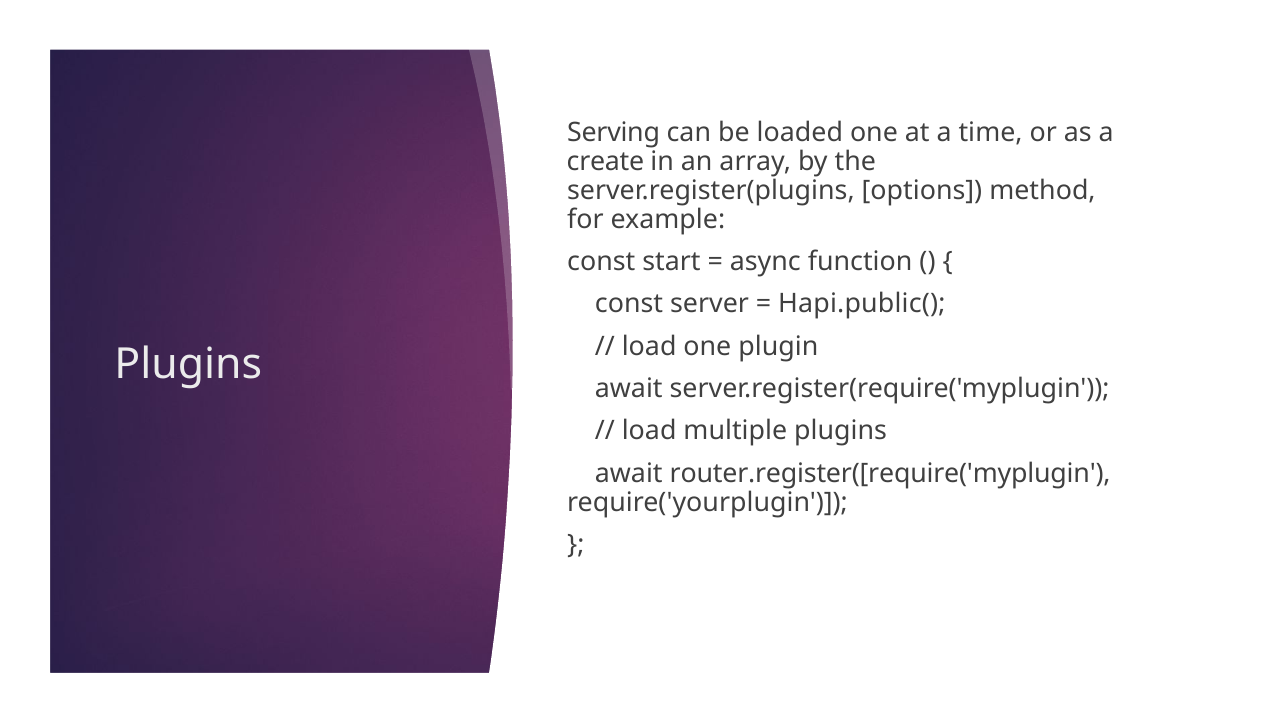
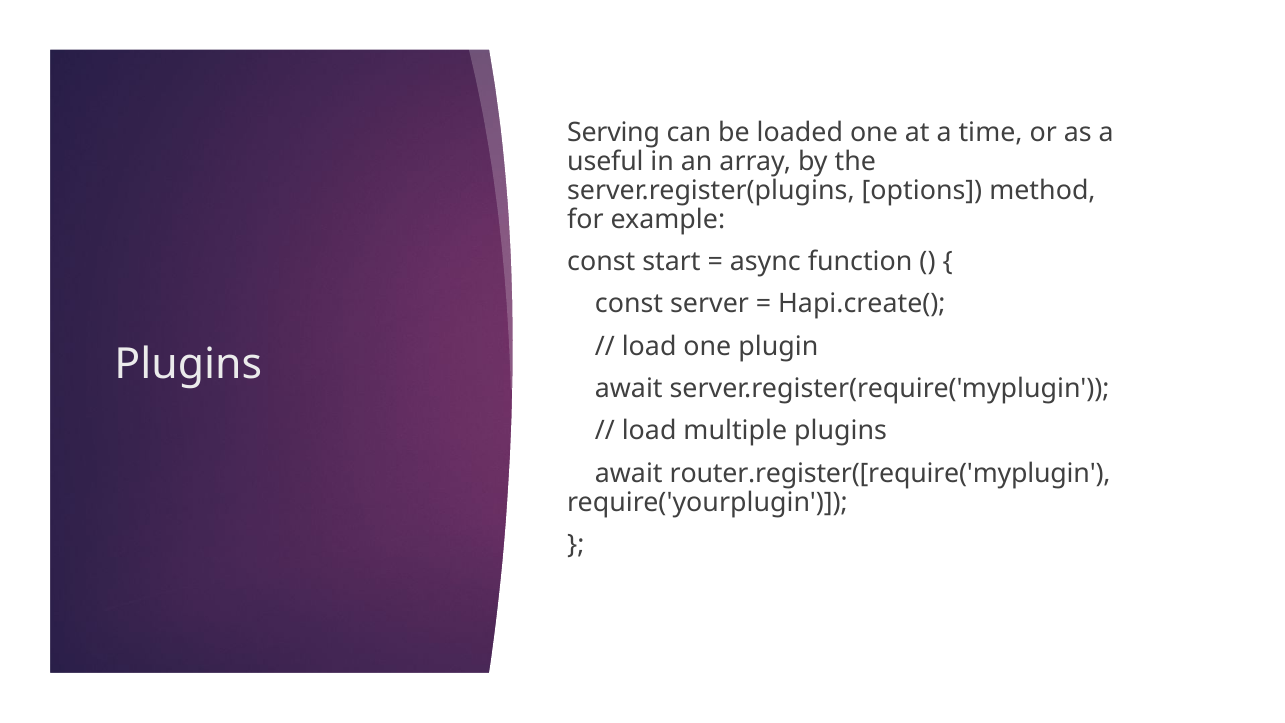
create: create -> useful
Hapi.public(: Hapi.public( -> Hapi.create(
